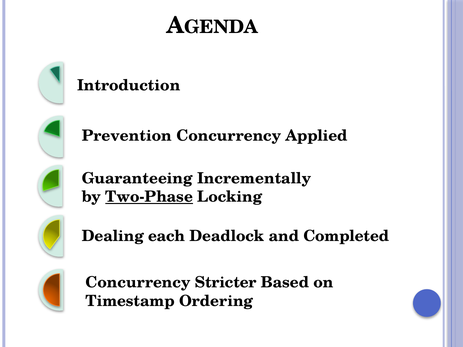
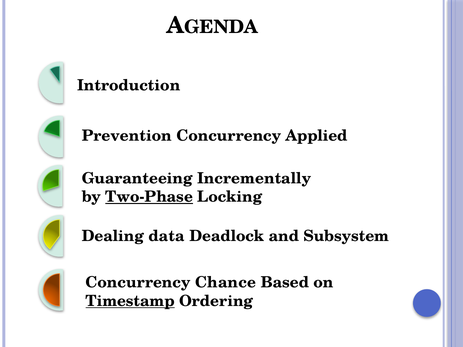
each: each -> data
Completed: Completed -> Subsystem
Stricter: Stricter -> Chance
Timestamp underline: none -> present
